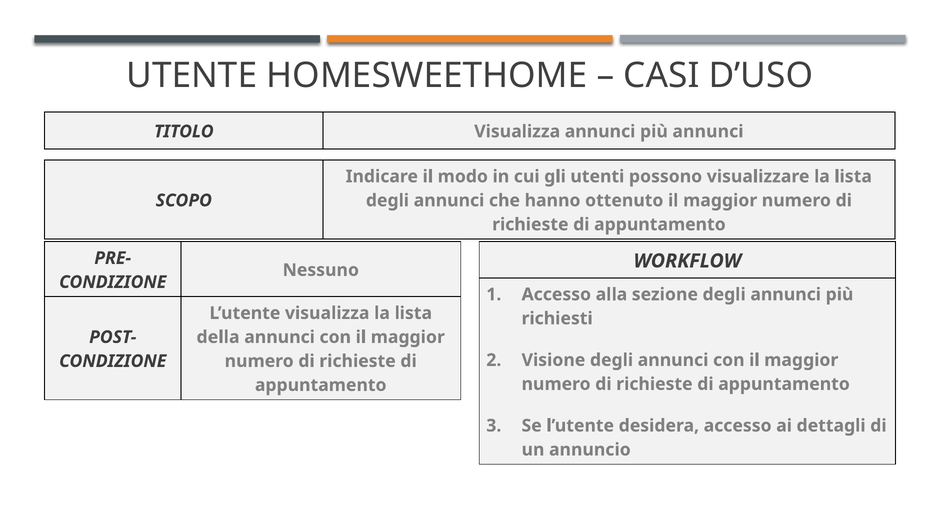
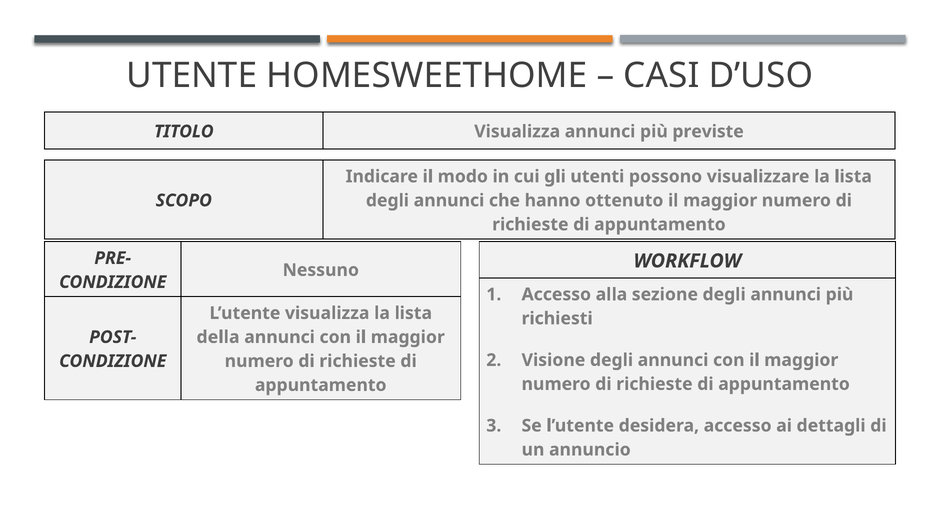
più annunci: annunci -> previste
